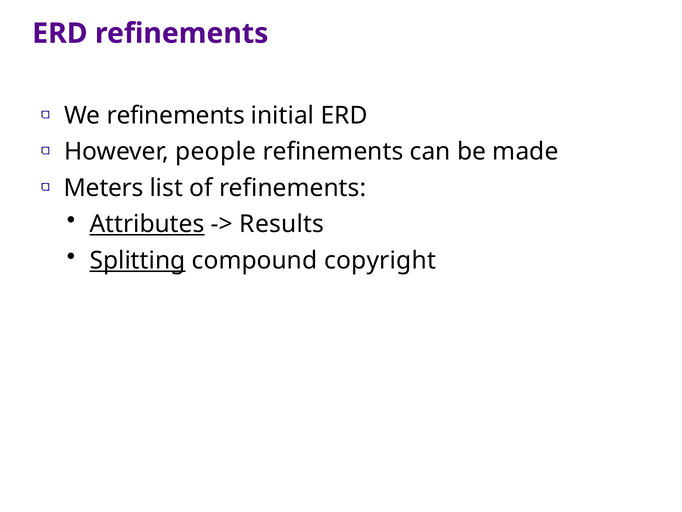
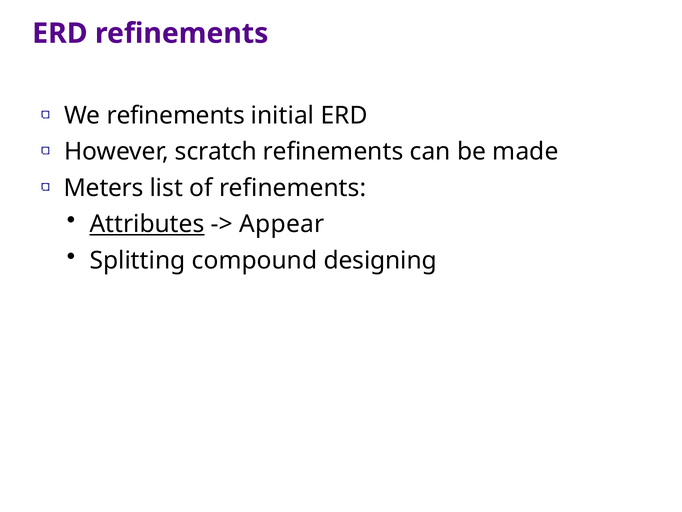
people: people -> scratch
Results: Results -> Appear
Splitting underline: present -> none
copyright: copyright -> designing
